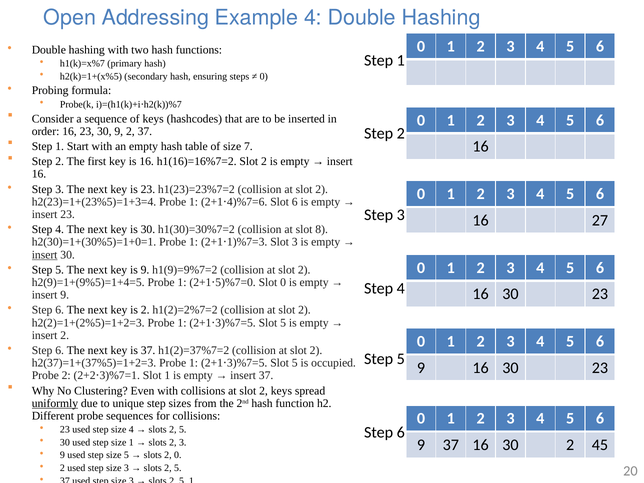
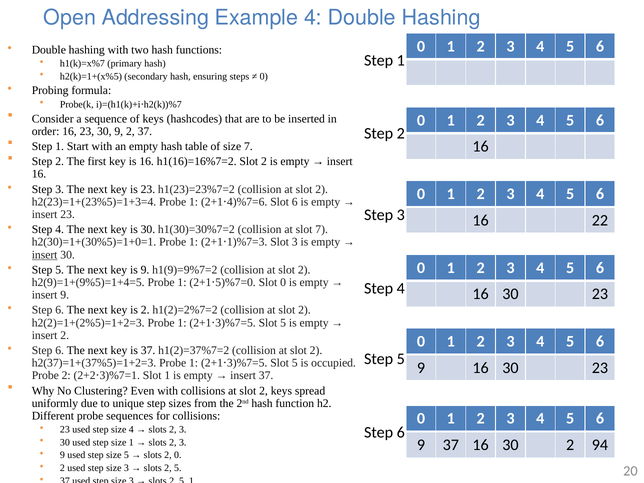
27: 27 -> 22
slot 8: 8 -> 7
uniformly underline: present -> none
5 at (183, 429): 5 -> 3
45: 45 -> 94
